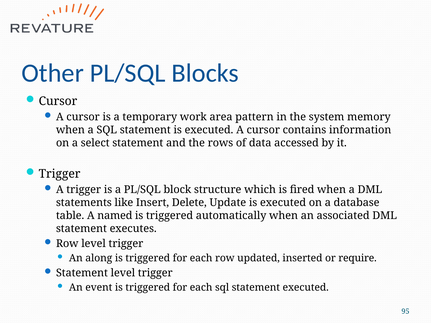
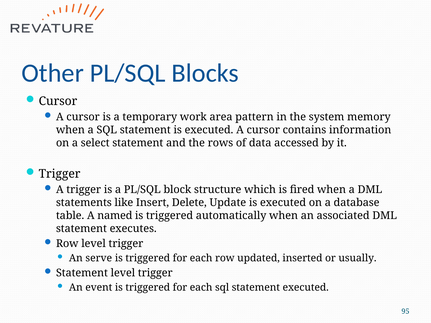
along: along -> serve
require: require -> usually
